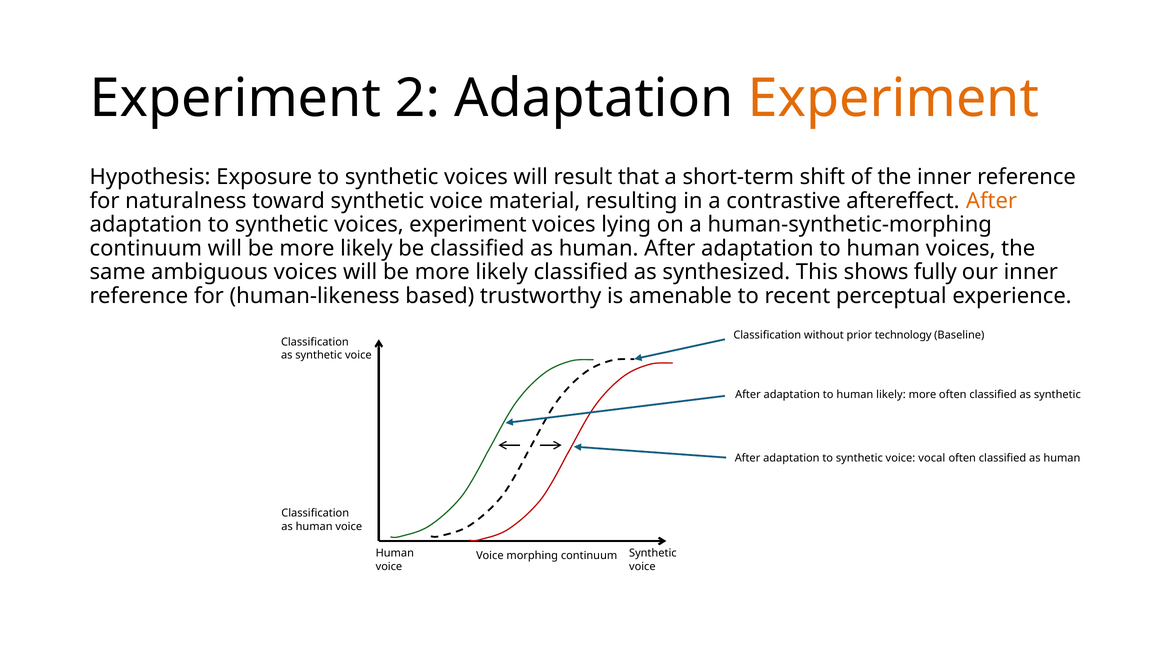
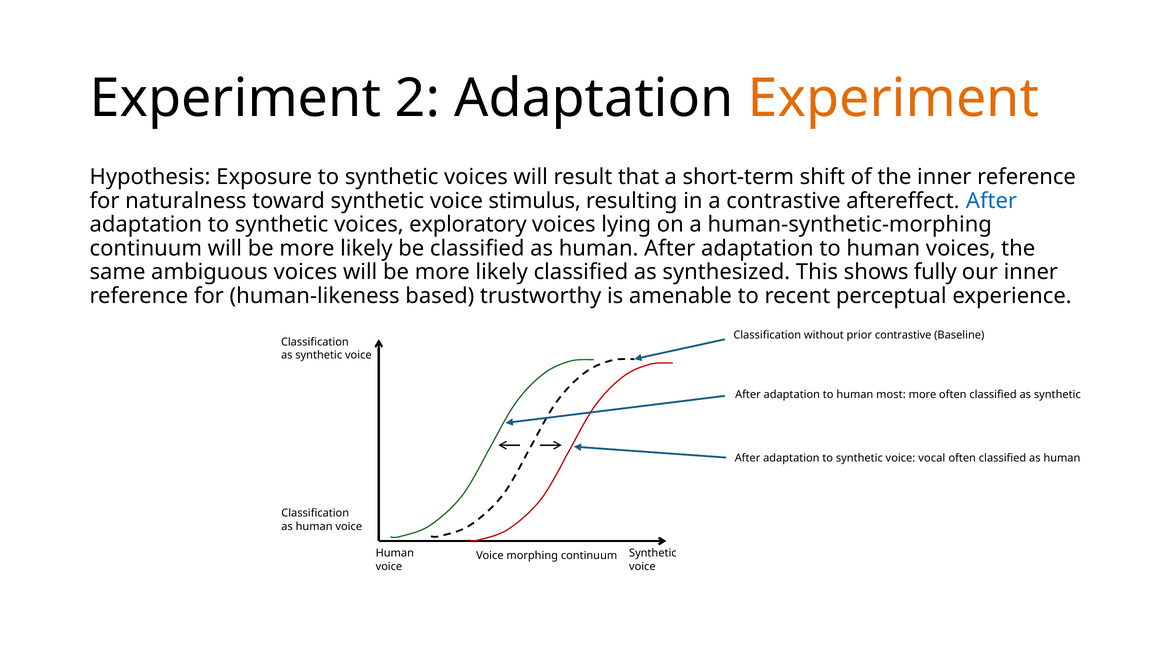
material: material -> stimulus
After at (992, 201) colour: orange -> blue
voices experiment: experiment -> exploratory
prior technology: technology -> contrastive
human likely: likely -> most
